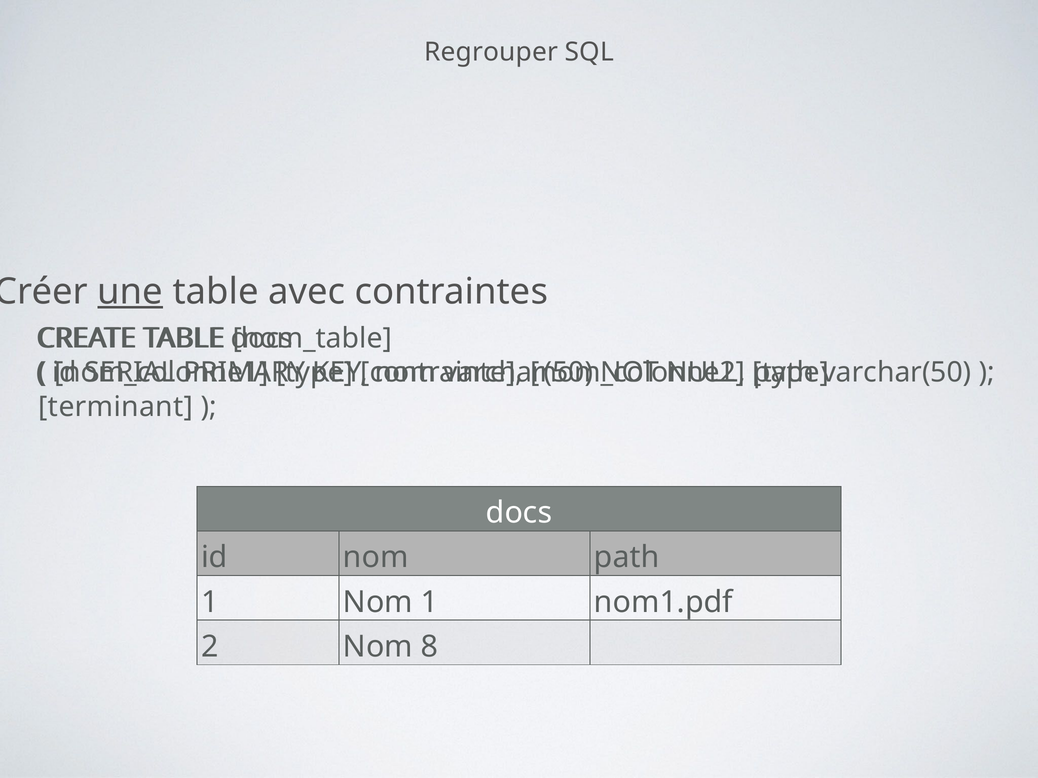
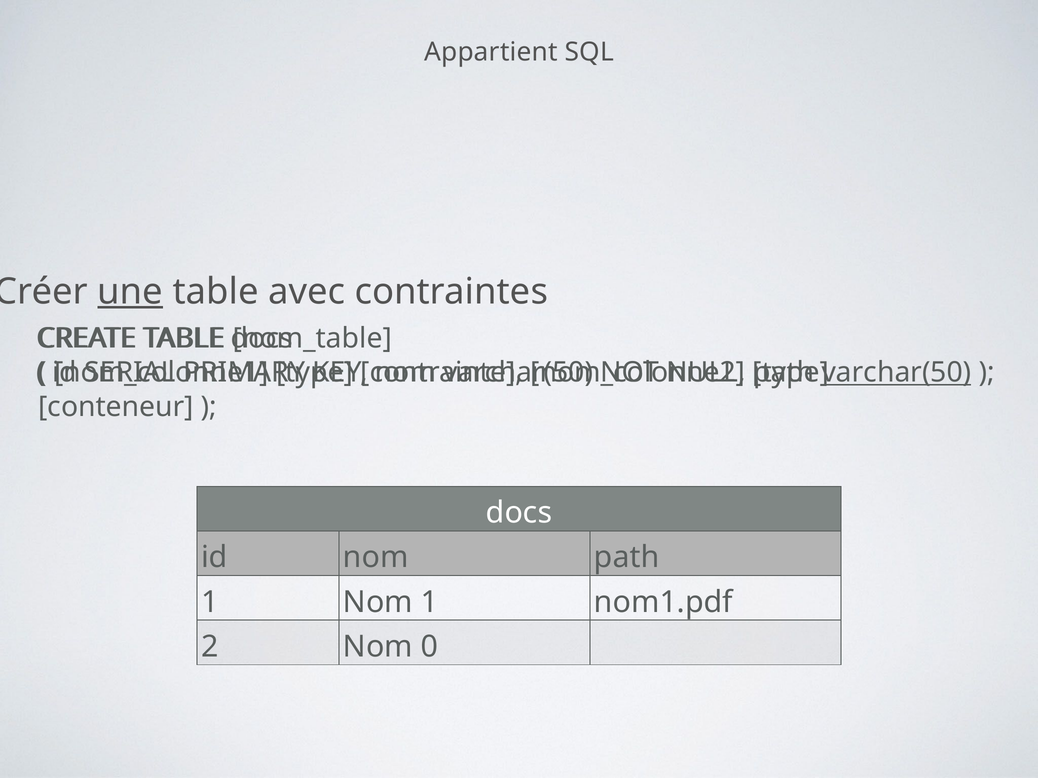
Regrouper: Regrouper -> Appartient
varchar(50 at (896, 373) underline: none -> present
terminant: terminant -> conteneur
8: 8 -> 0
